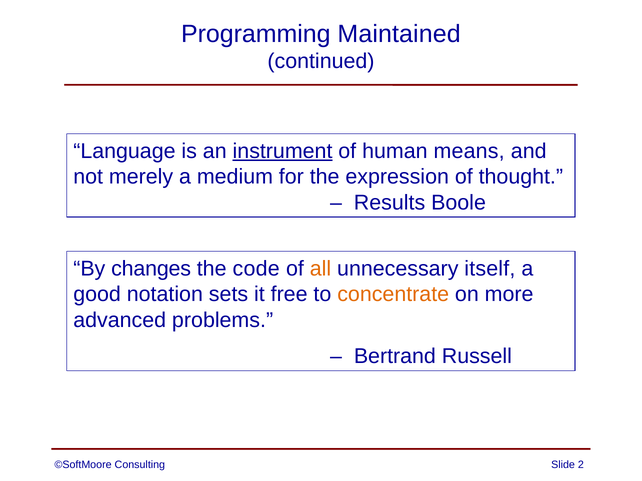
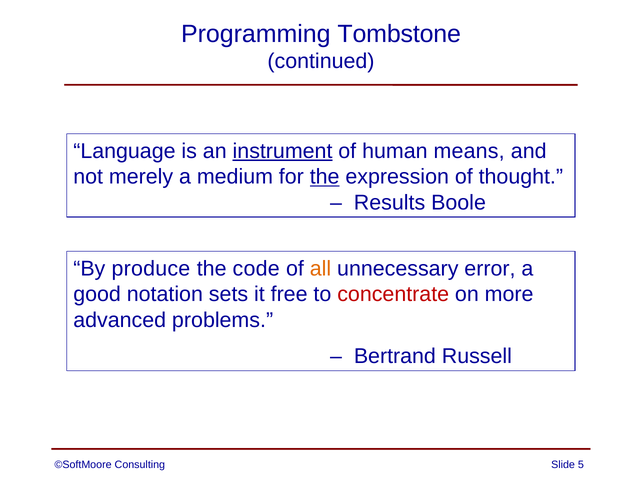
Maintained: Maintained -> Tombstone
the at (325, 177) underline: none -> present
changes: changes -> produce
itself: itself -> error
concentrate colour: orange -> red
2: 2 -> 5
